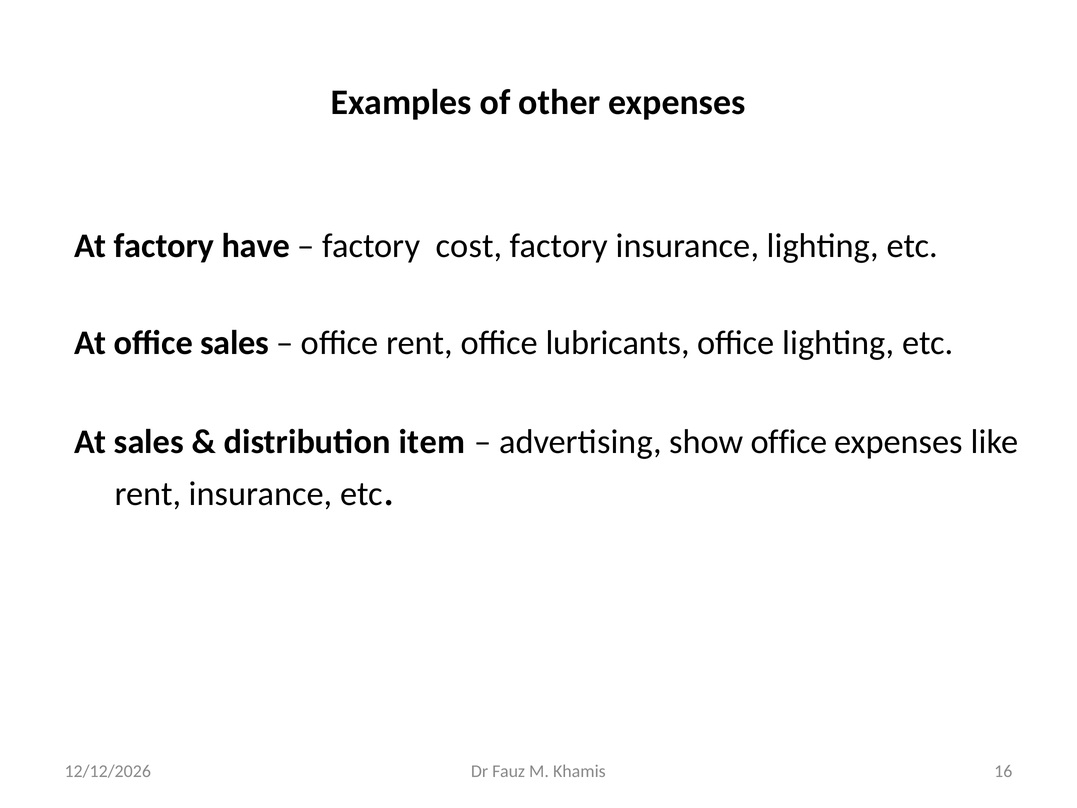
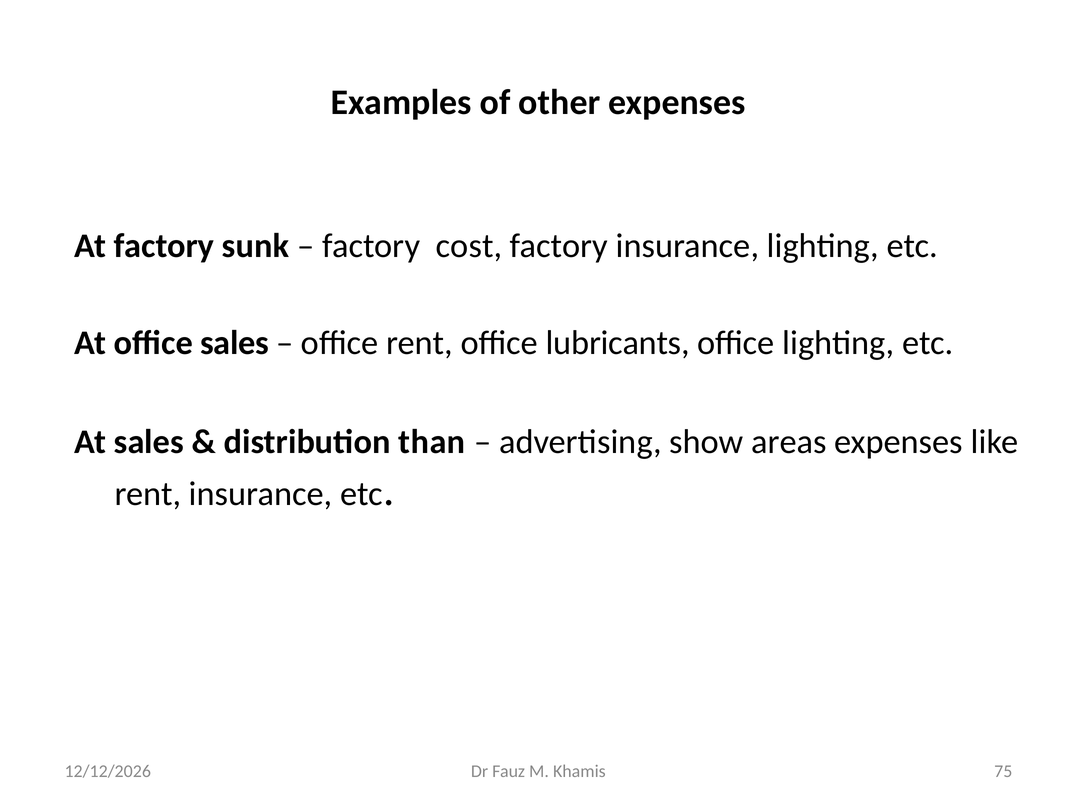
have: have -> sunk
item: item -> than
show office: office -> areas
16: 16 -> 75
